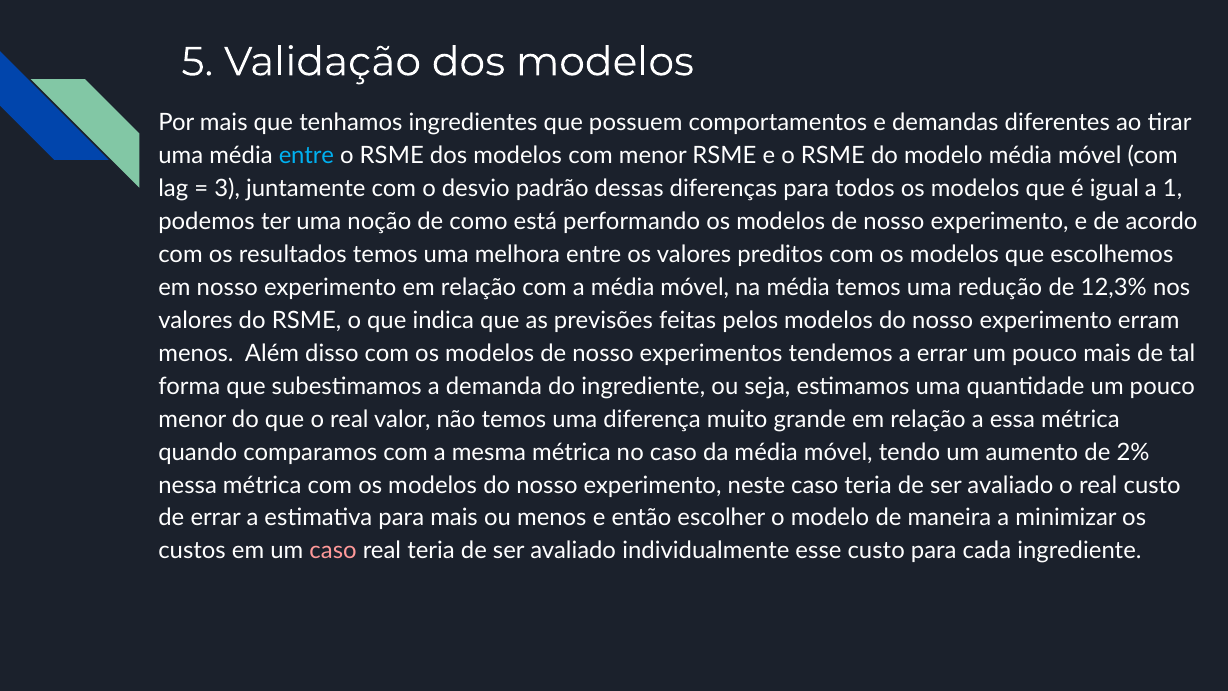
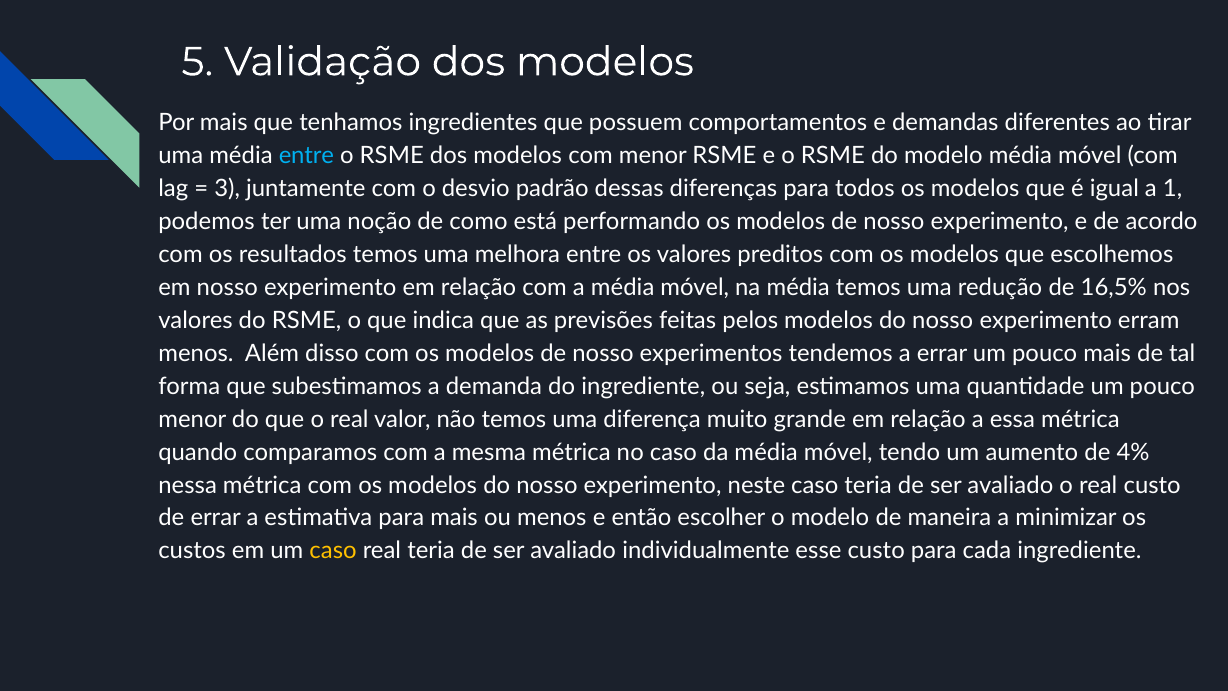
12,3%: 12,3% -> 16,5%
2%: 2% -> 4%
caso at (333, 551) colour: pink -> yellow
